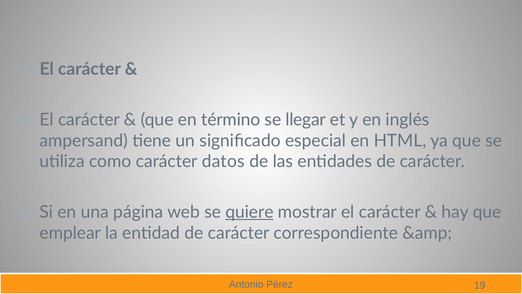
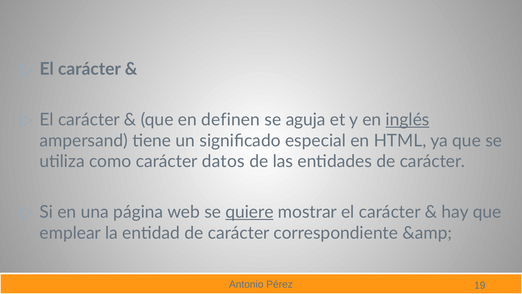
término: término -> definen
llegar: llegar -> aguja
inglés underline: none -> present
